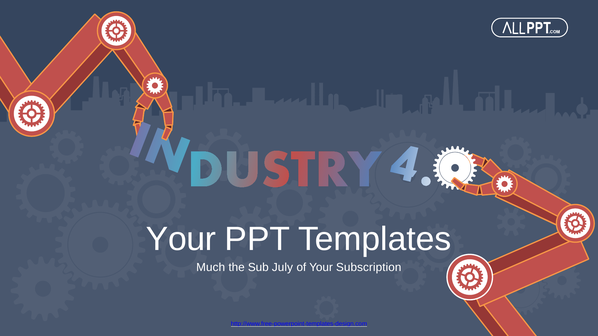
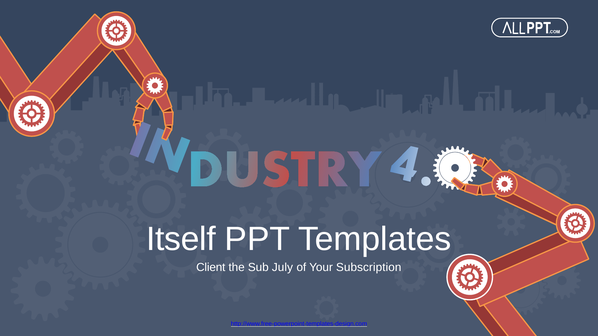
Your at (181, 239): Your -> Itself
Much: Much -> Client
